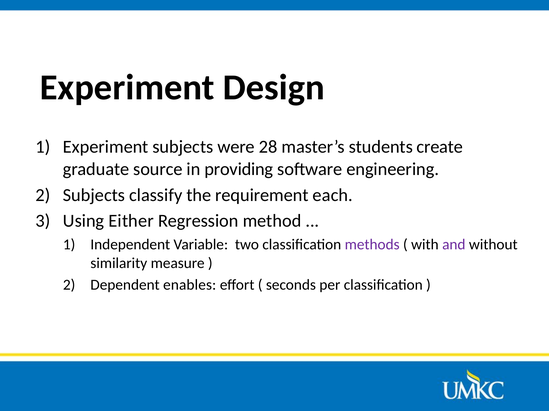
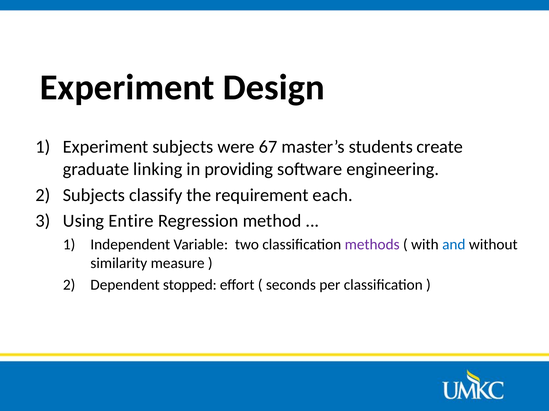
28: 28 -> 67
source: source -> linking
Either: Either -> Entire
and colour: purple -> blue
enables: enables -> stopped
